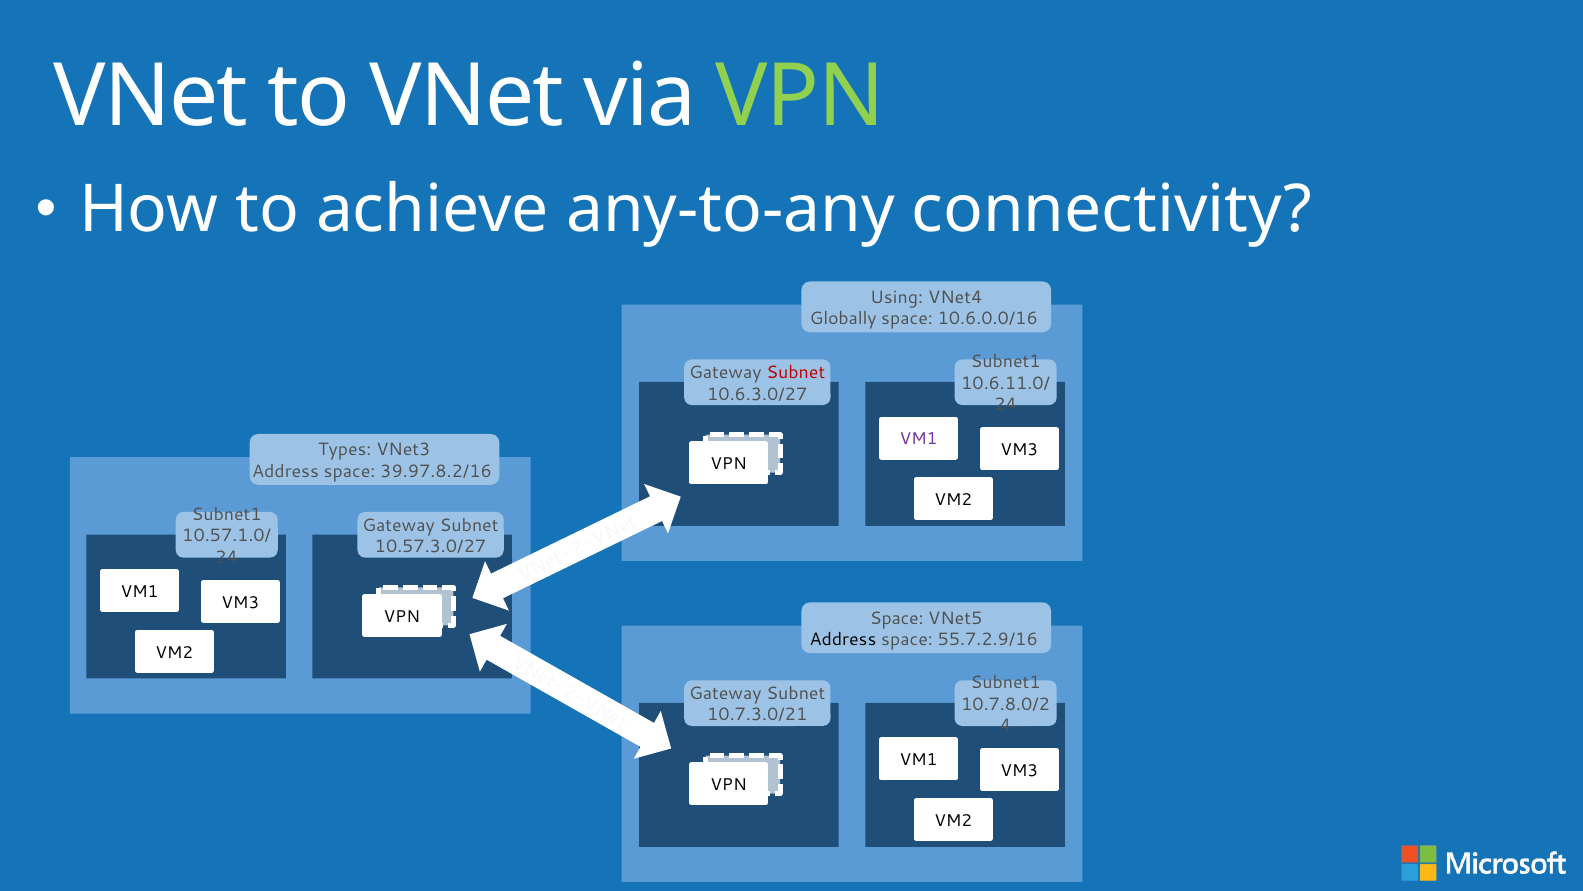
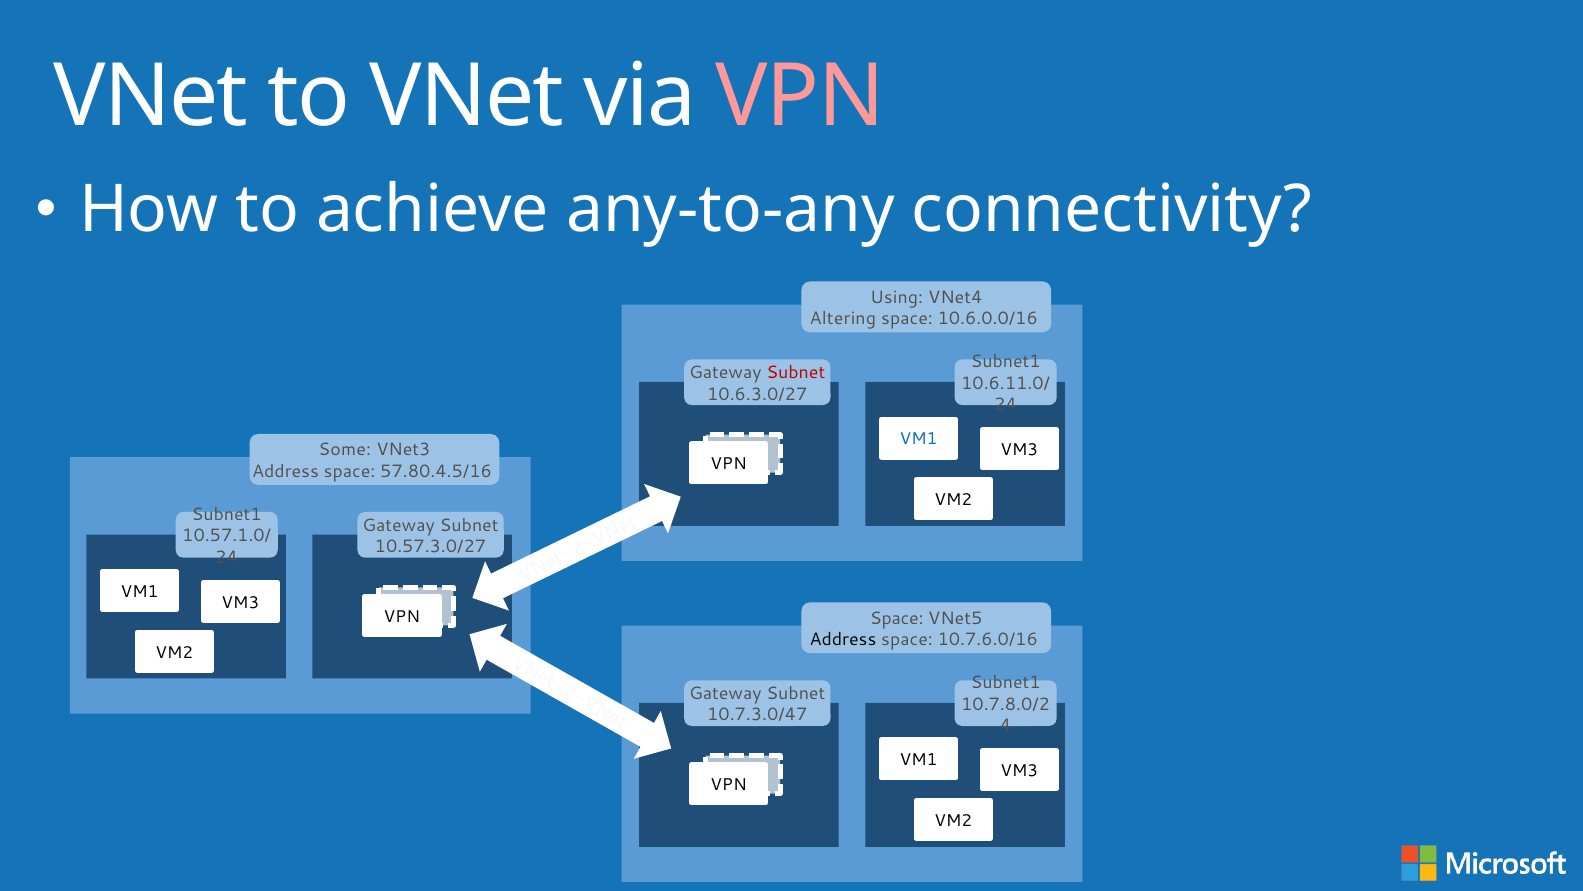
VPN at (800, 96) colour: light green -> pink
Globally: Globally -> Altering
VM1 at (918, 439) colour: purple -> blue
Types: Types -> Some
39.97.8.2/16: 39.97.8.2/16 -> 57.80.4.5/16
55.7.2.9/16: 55.7.2.9/16 -> 10.7.6.0/16
10.7.3.0/21: 10.7.3.0/21 -> 10.7.3.0/47
